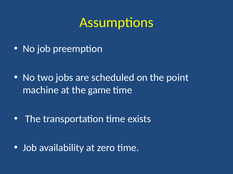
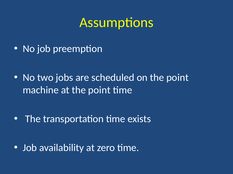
at the game: game -> point
